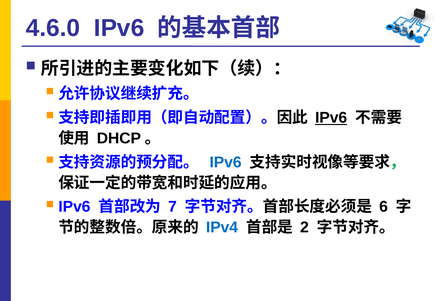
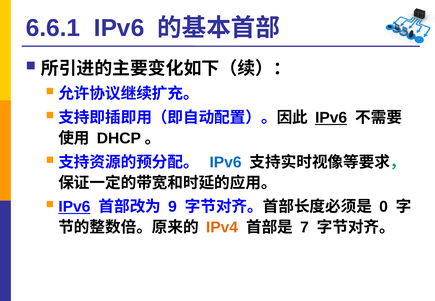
4.6.0: 4.6.0 -> 6.6.1
IPv6 at (74, 207) underline: none -> present
7: 7 -> 9
6: 6 -> 0
IPv4 colour: blue -> orange
2: 2 -> 7
